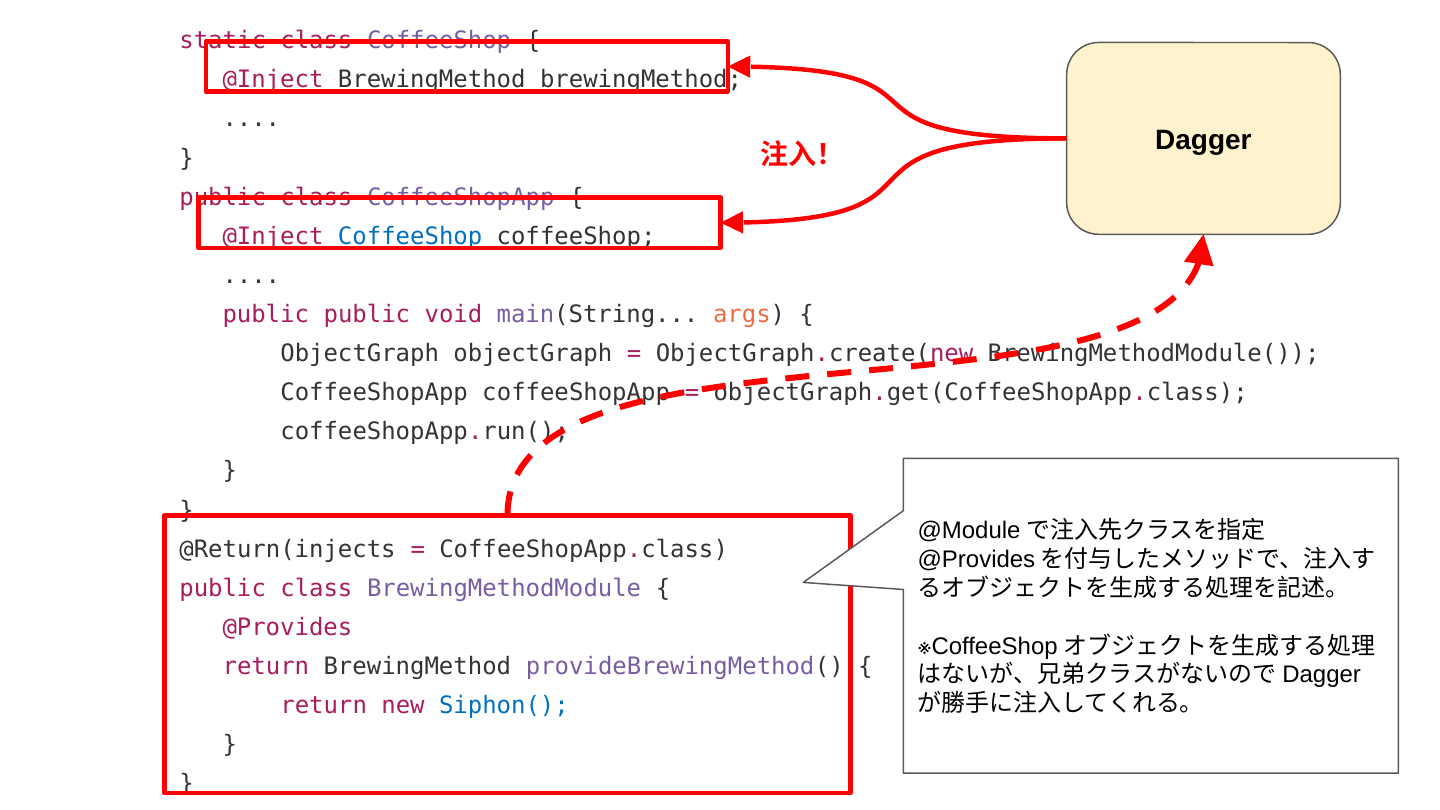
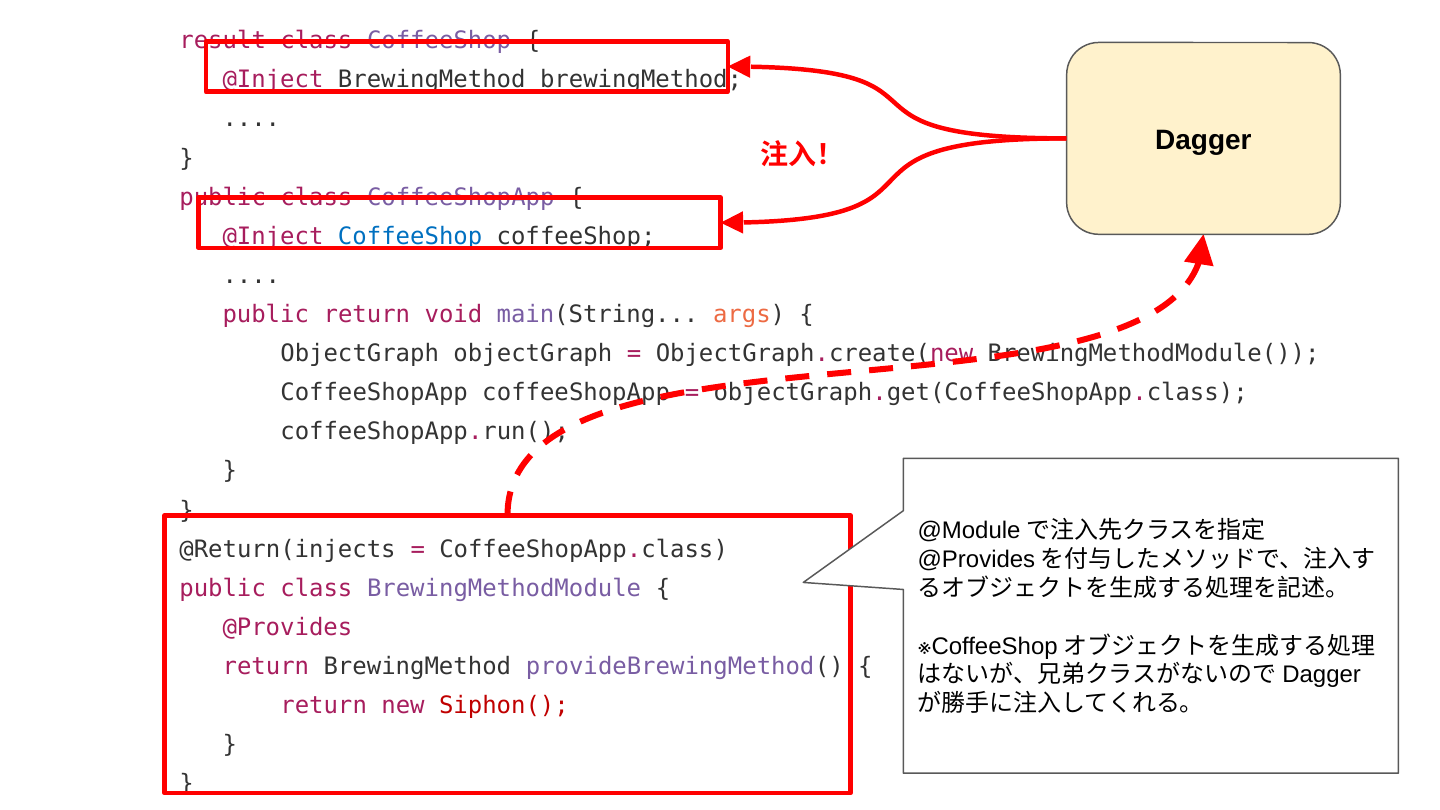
static: static -> result
public public: public -> return
Siphon( colour: blue -> red
